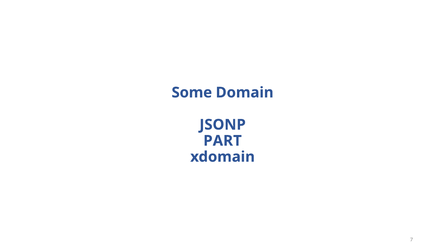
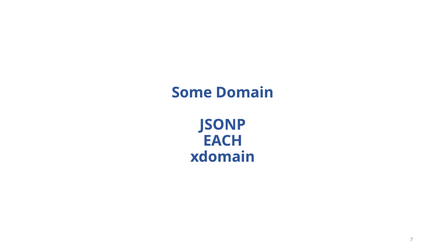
PART: PART -> EACH
